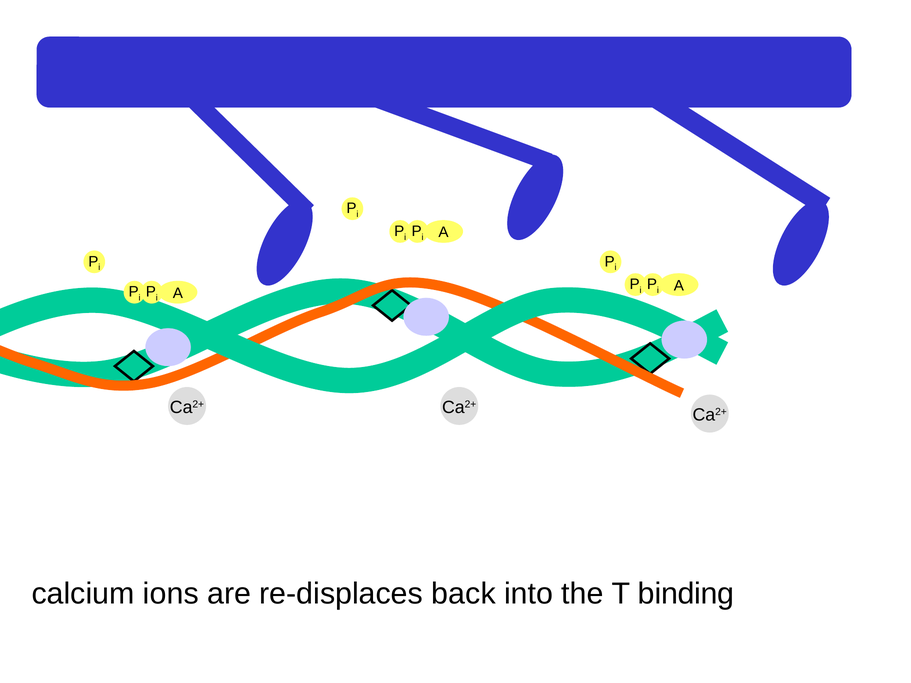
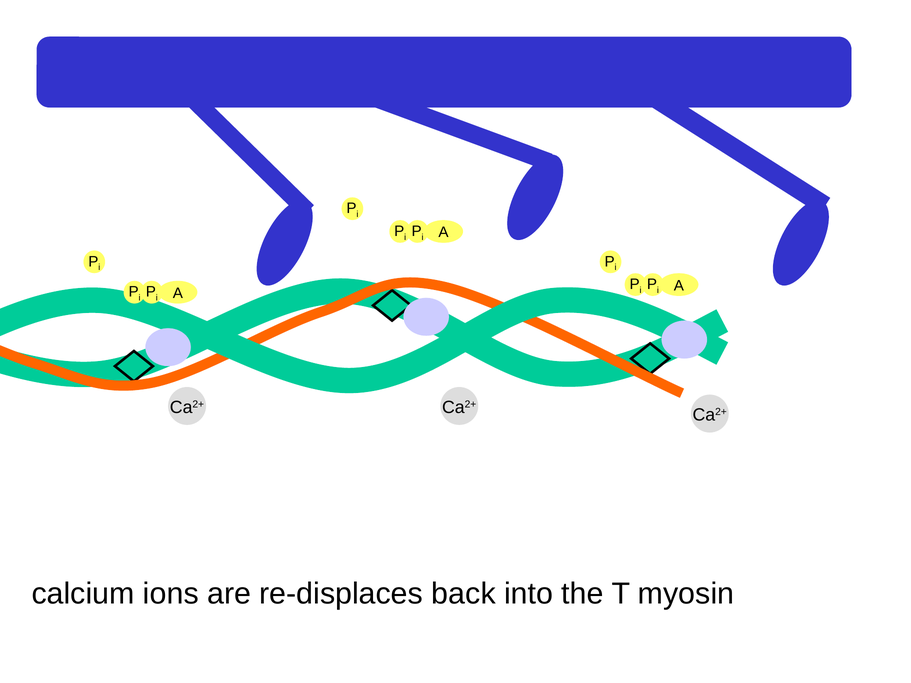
binding: binding -> myosin
